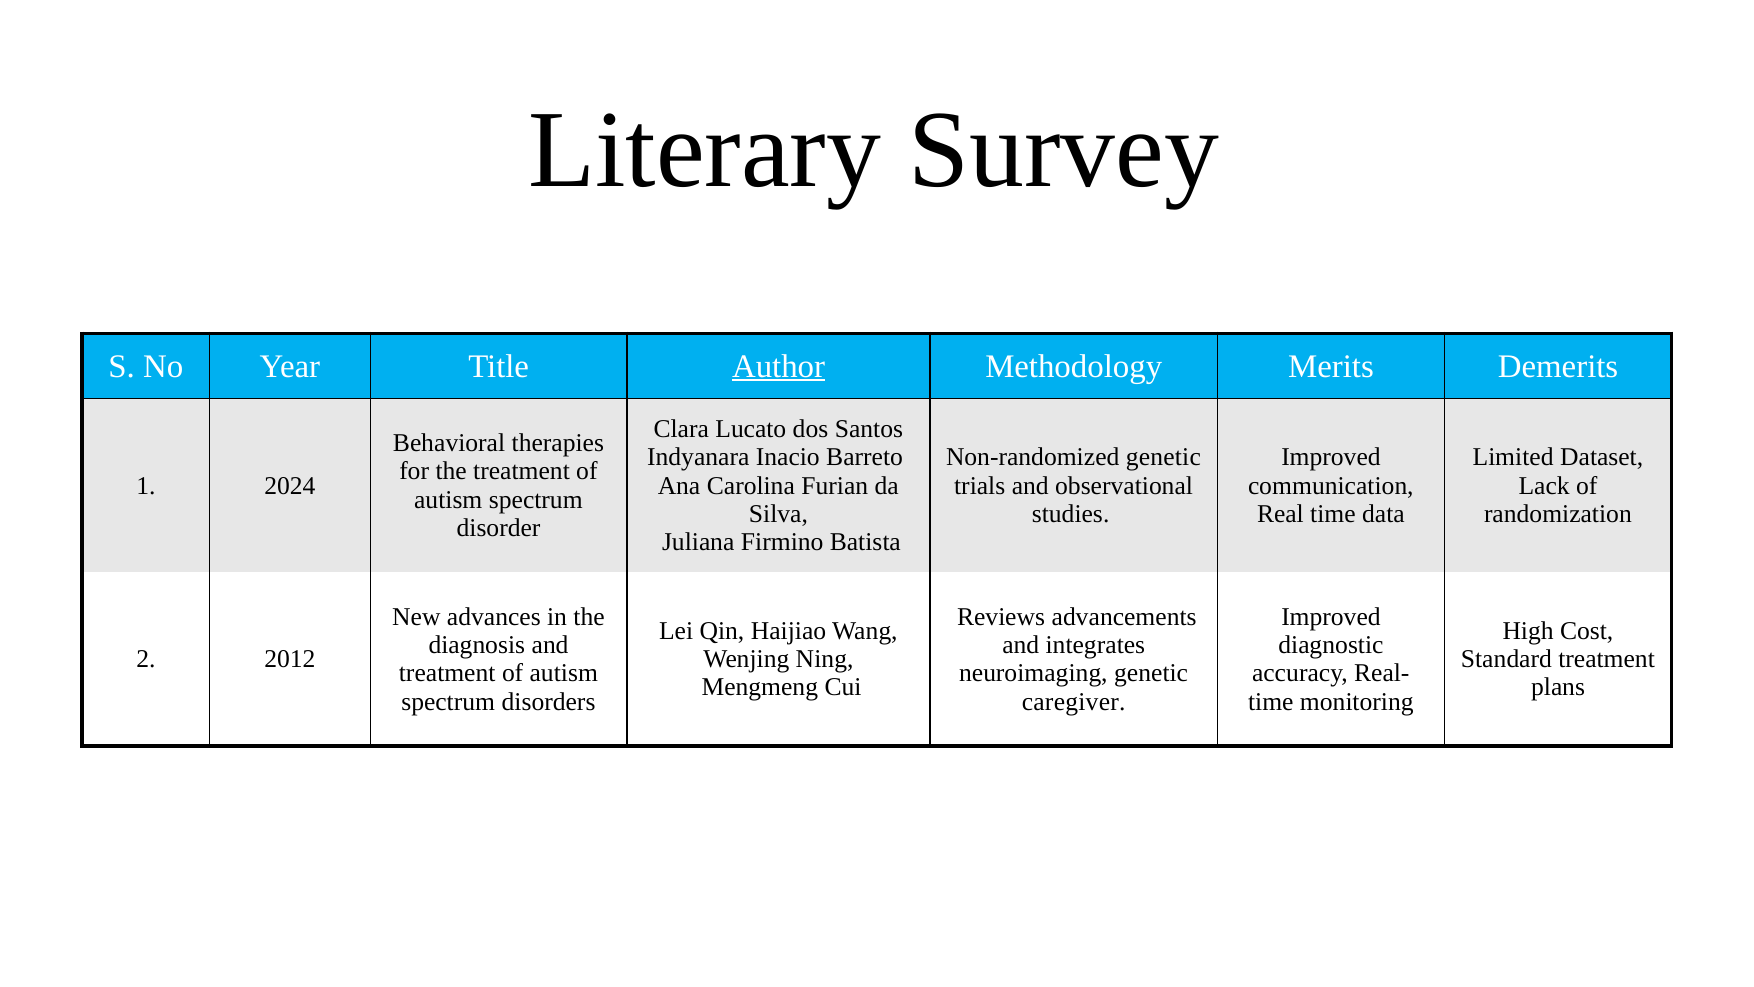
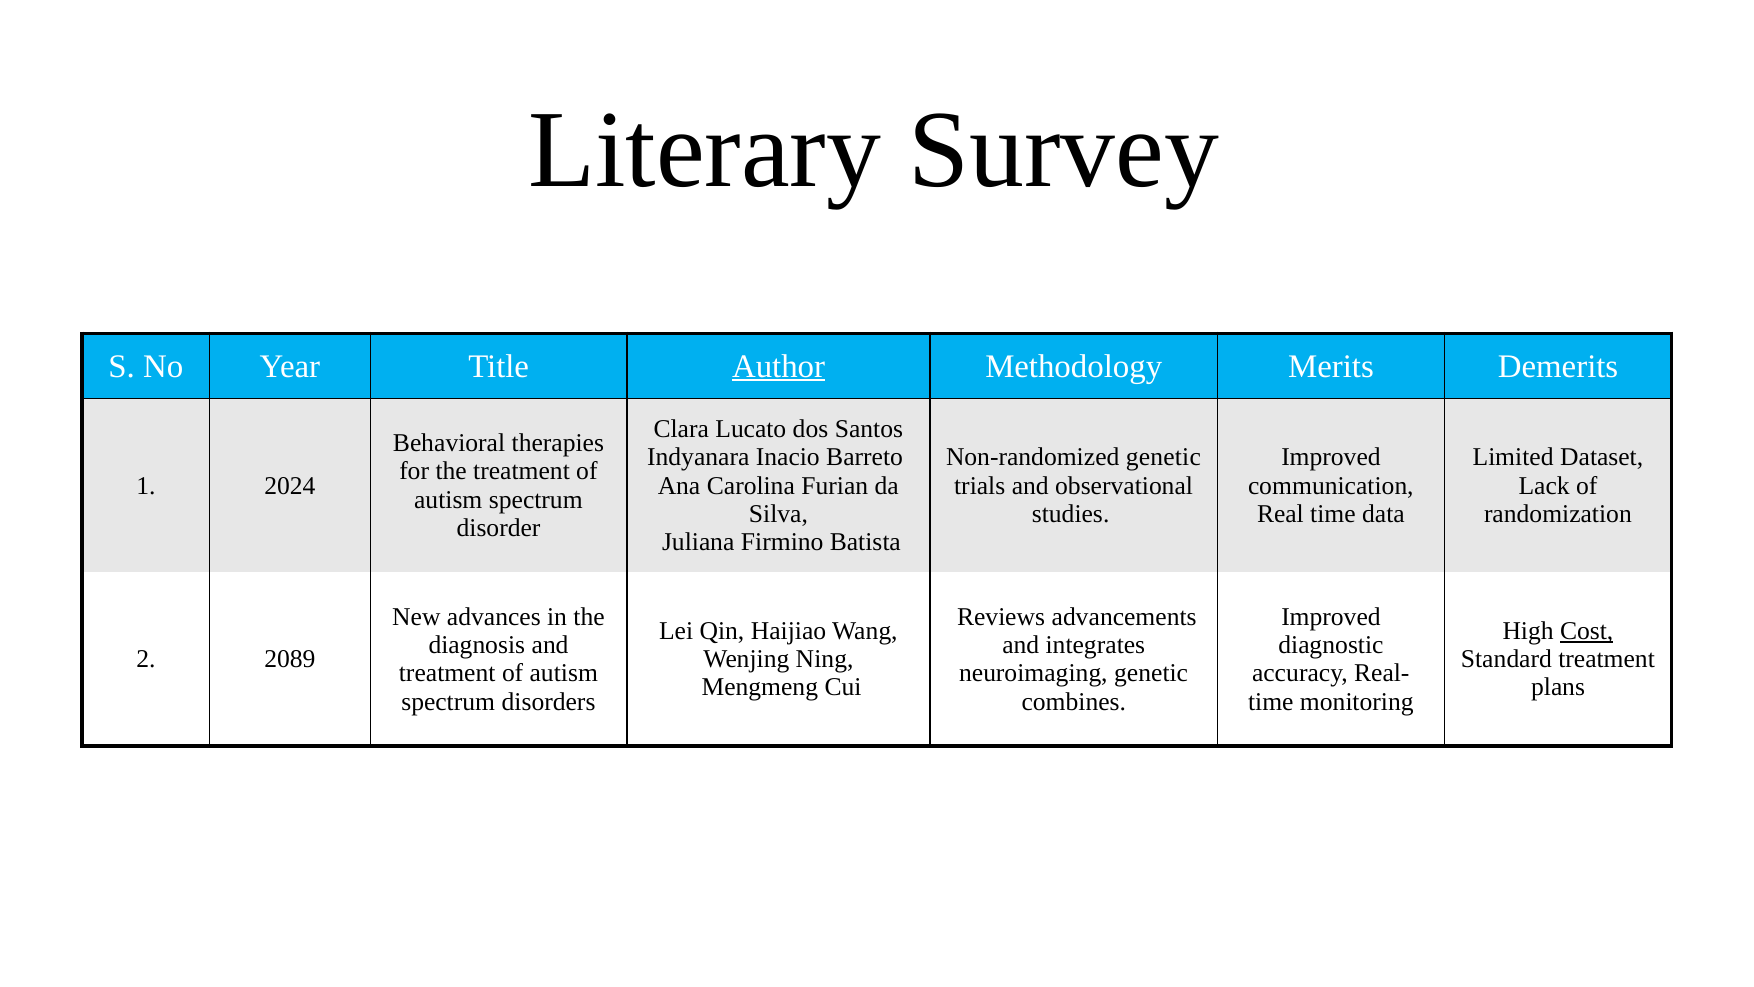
Cost underline: none -> present
2012: 2012 -> 2089
caregiver: caregiver -> combines
